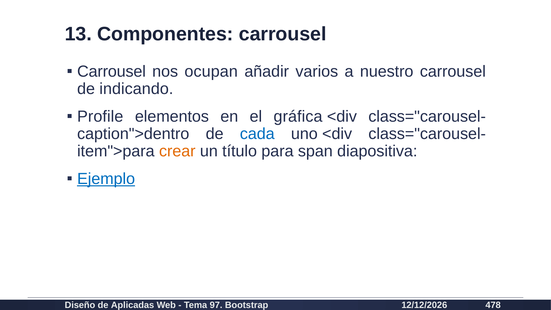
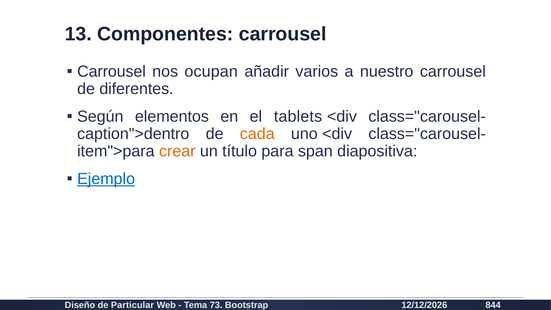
indicando: indicando -> diferentes
Profile: Profile -> Según
gráfica: gráfica -> tablets
cada colour: blue -> orange
Aplicadas: Aplicadas -> Particular
97: 97 -> 73
478: 478 -> 844
